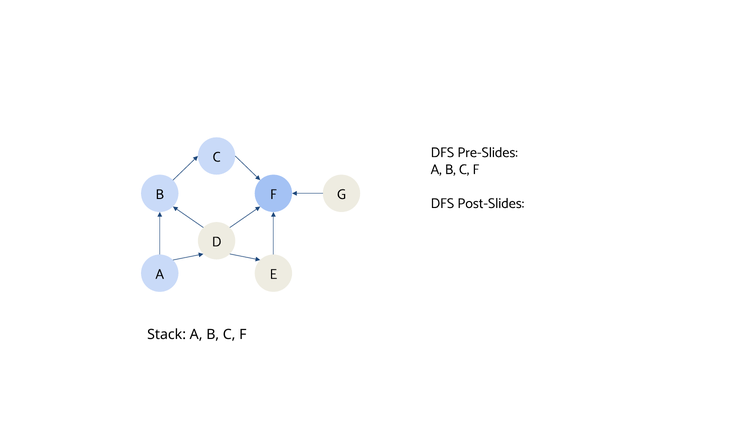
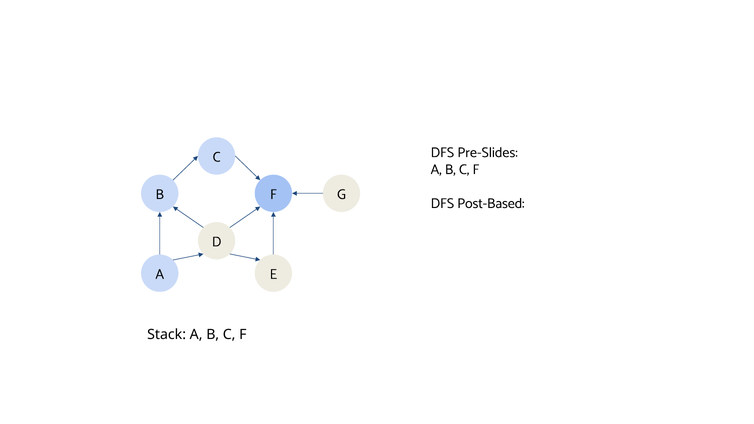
Post-Slides: Post-Slides -> Post-Based
